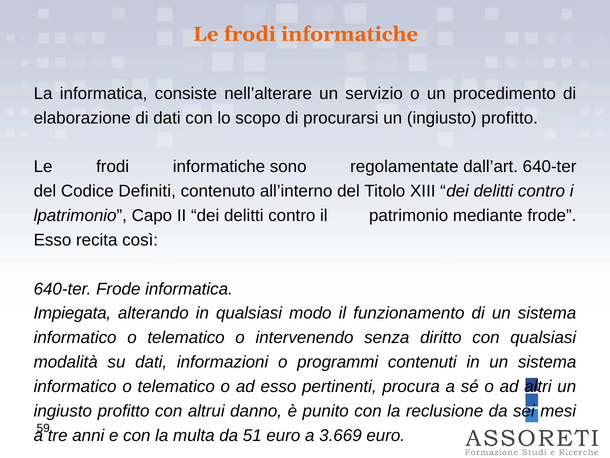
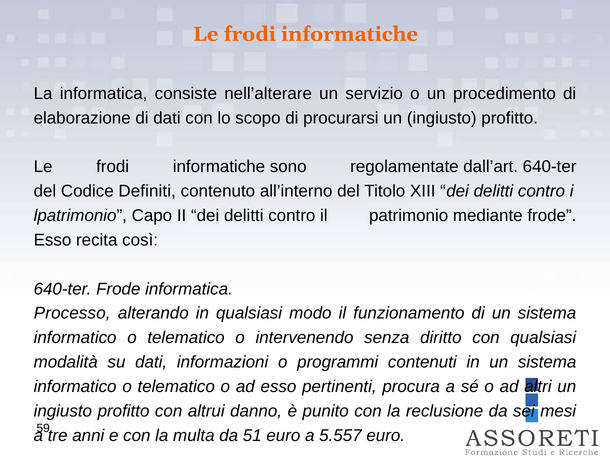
Impiegata: Impiegata -> Processo
3.669: 3.669 -> 5.557
